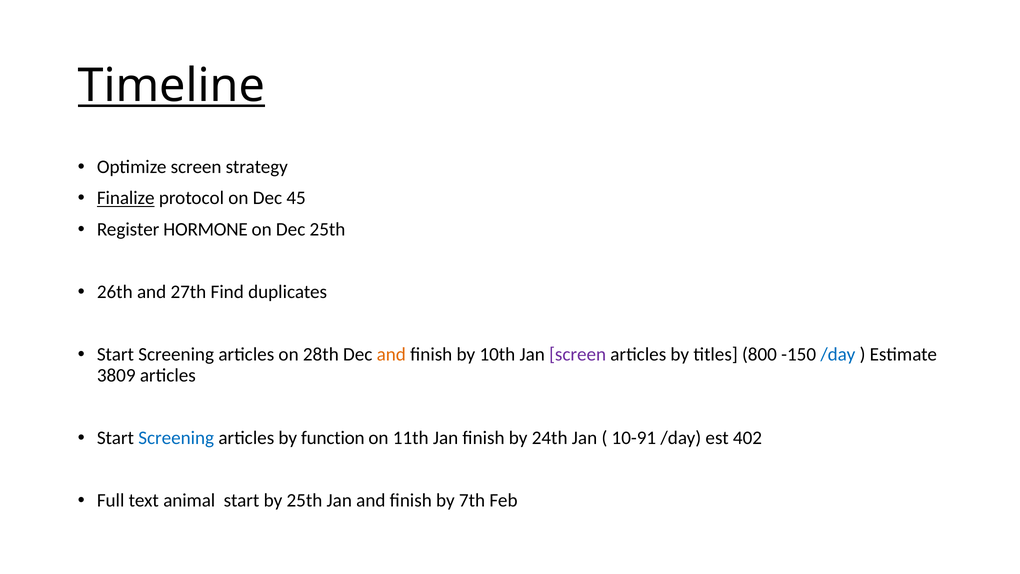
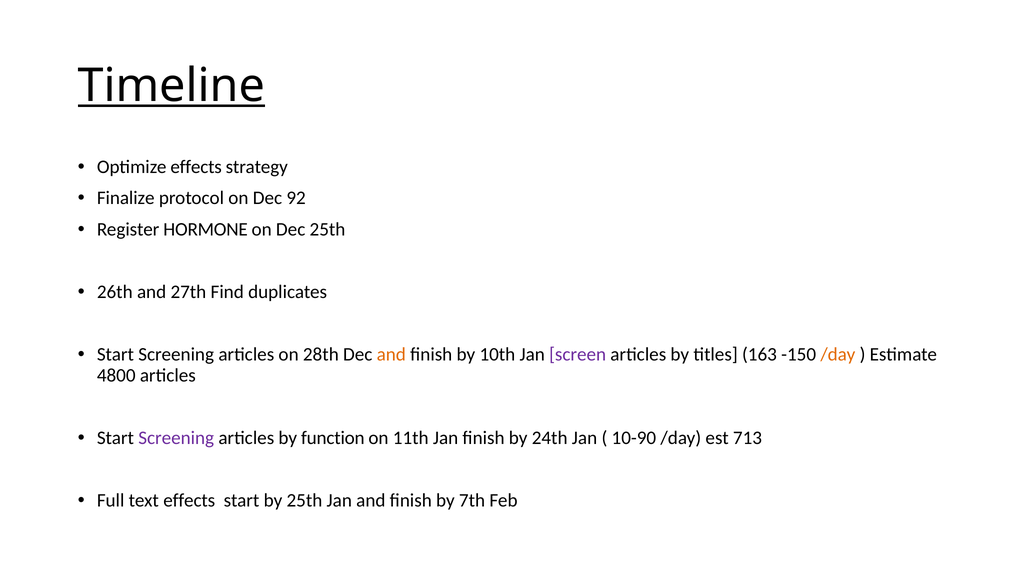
Optimize screen: screen -> effects
Finalize underline: present -> none
45: 45 -> 92
800: 800 -> 163
/day at (838, 354) colour: blue -> orange
3809: 3809 -> 4800
Screening at (176, 438) colour: blue -> purple
10-91: 10-91 -> 10-90
402: 402 -> 713
text animal: animal -> effects
